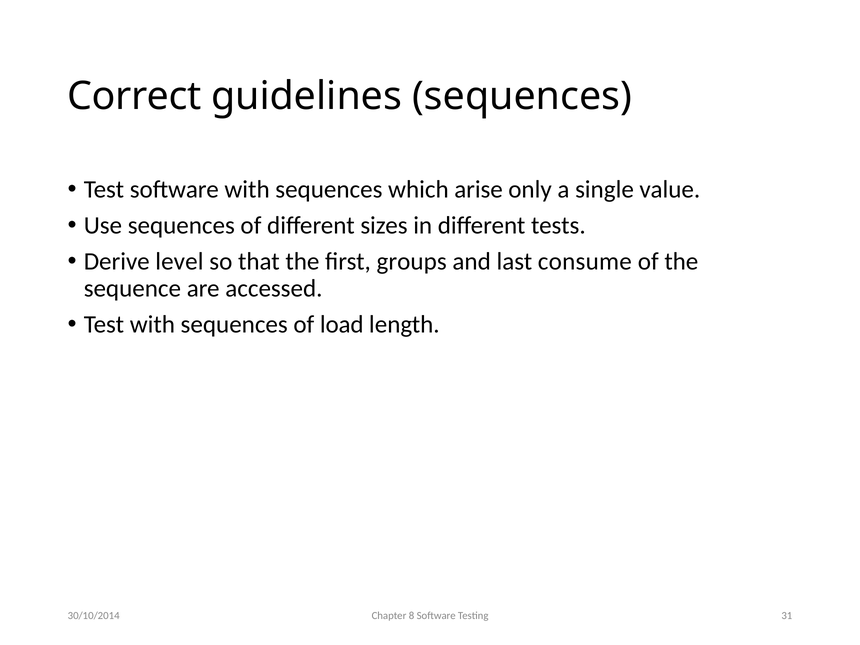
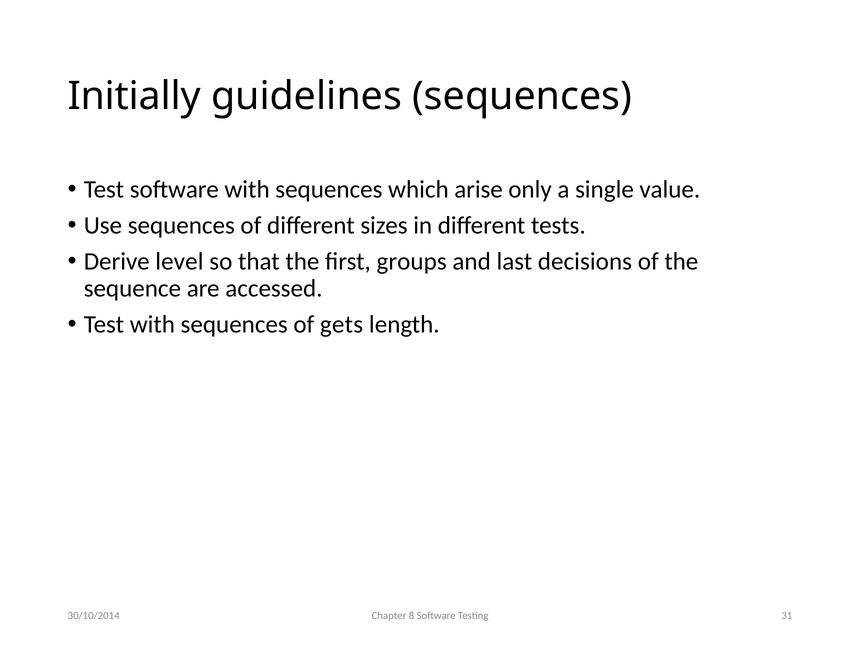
Correct: Correct -> Initially
consume: consume -> decisions
load: load -> gets
